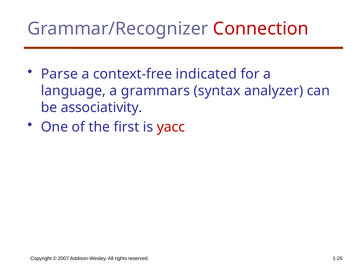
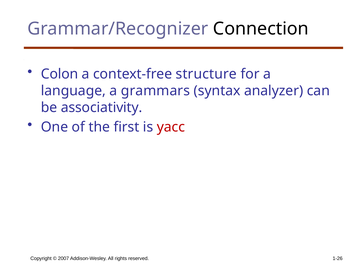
Connection colour: red -> black
Parse: Parse -> Colon
indicated: indicated -> structure
